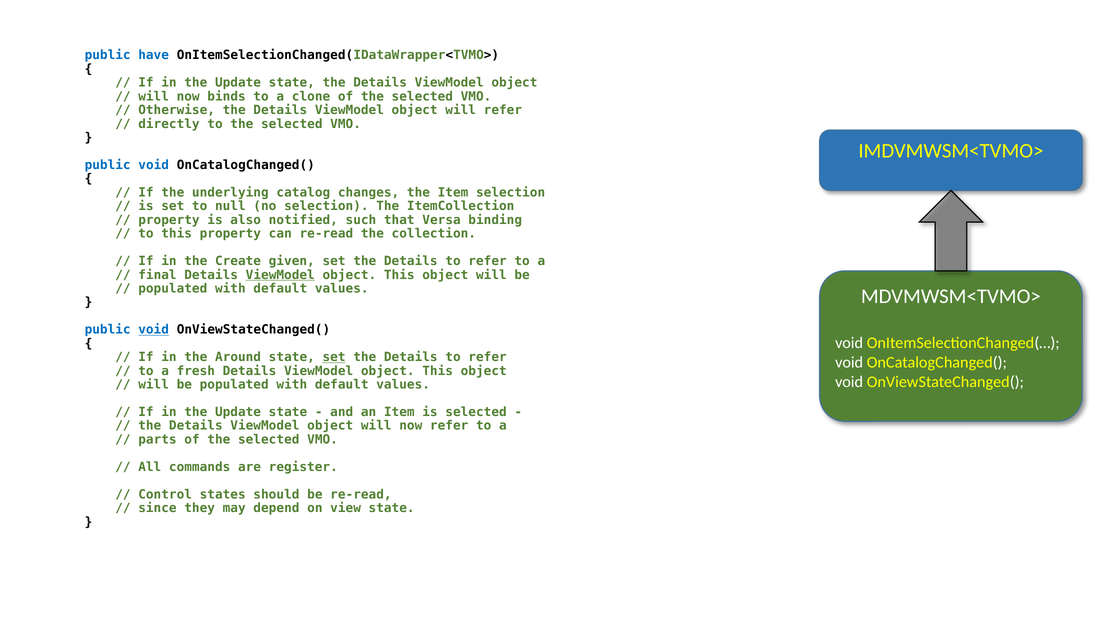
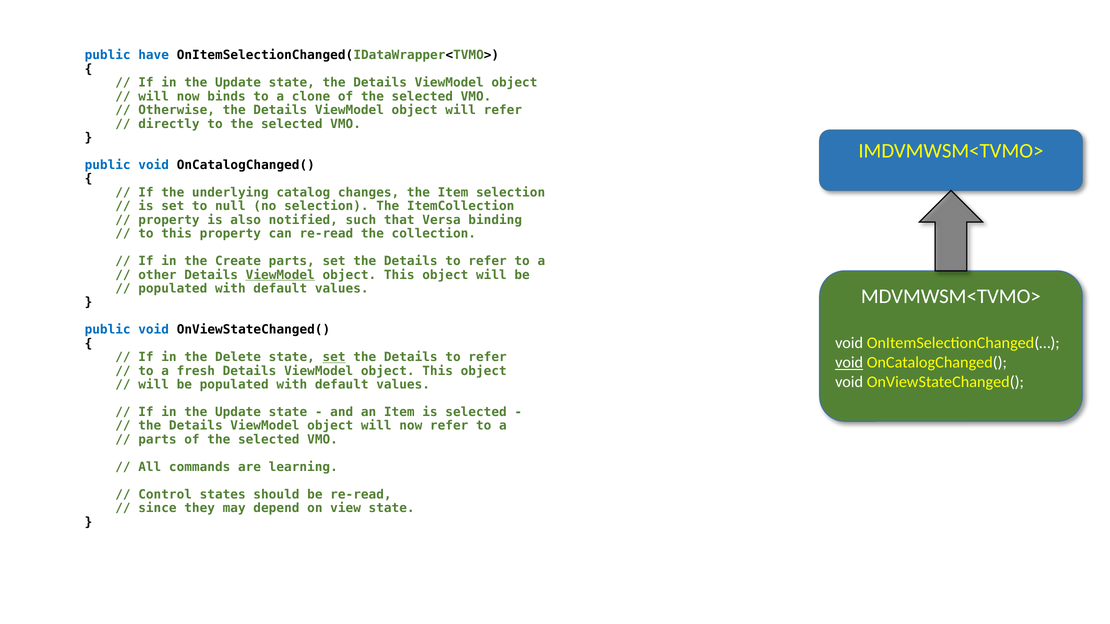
Create given: given -> parts
final: final -> other
void at (154, 330) underline: present -> none
Around: Around -> Delete
void at (849, 363) underline: none -> present
register: register -> learning
